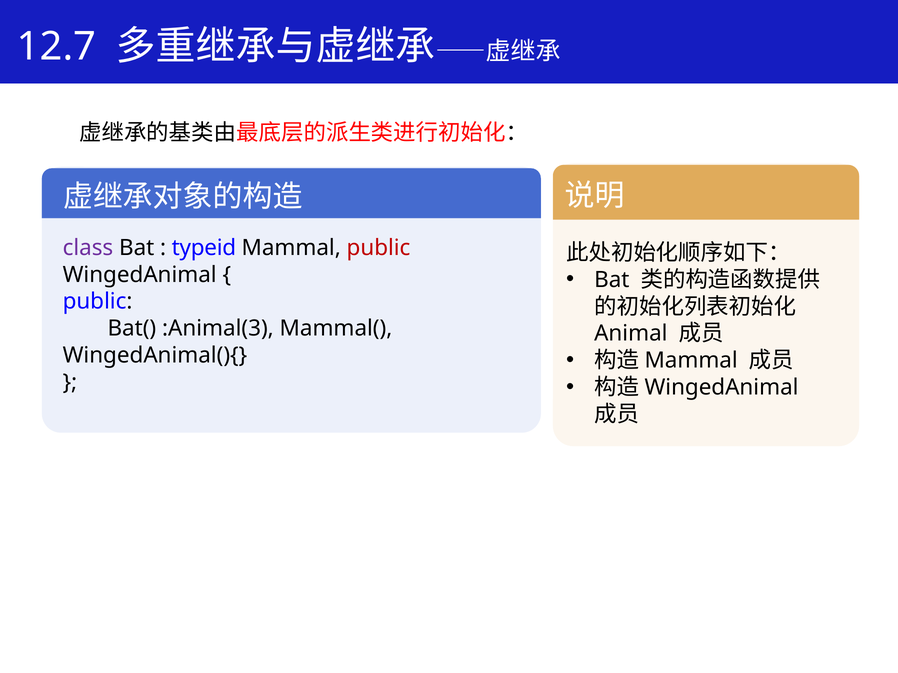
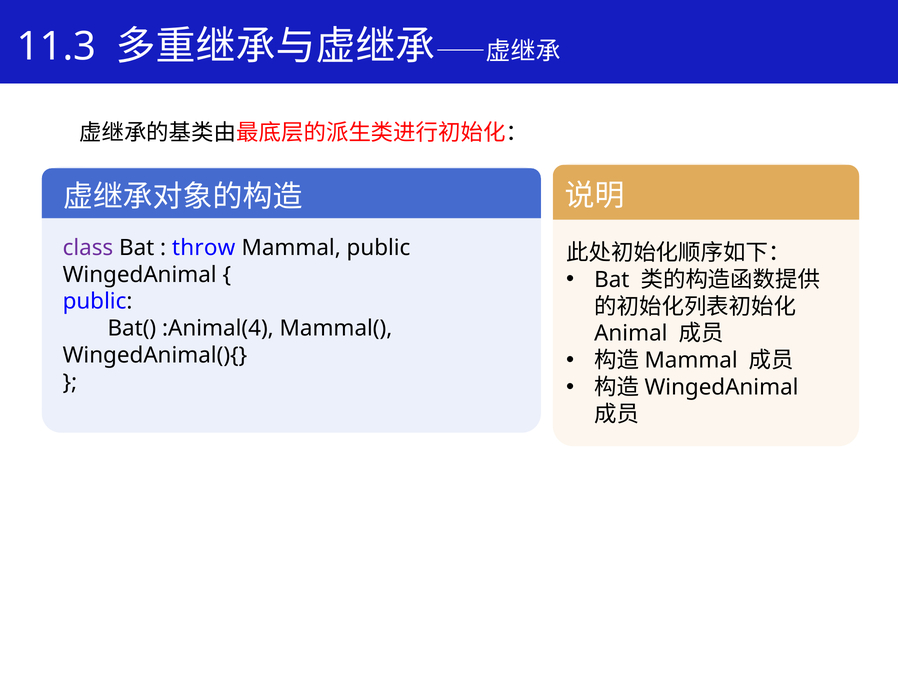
12.7: 12.7 -> 11.3
typeid: typeid -> throw
public at (378, 248) colour: red -> black
:Animal(3: :Animal(3 -> :Animal(4
